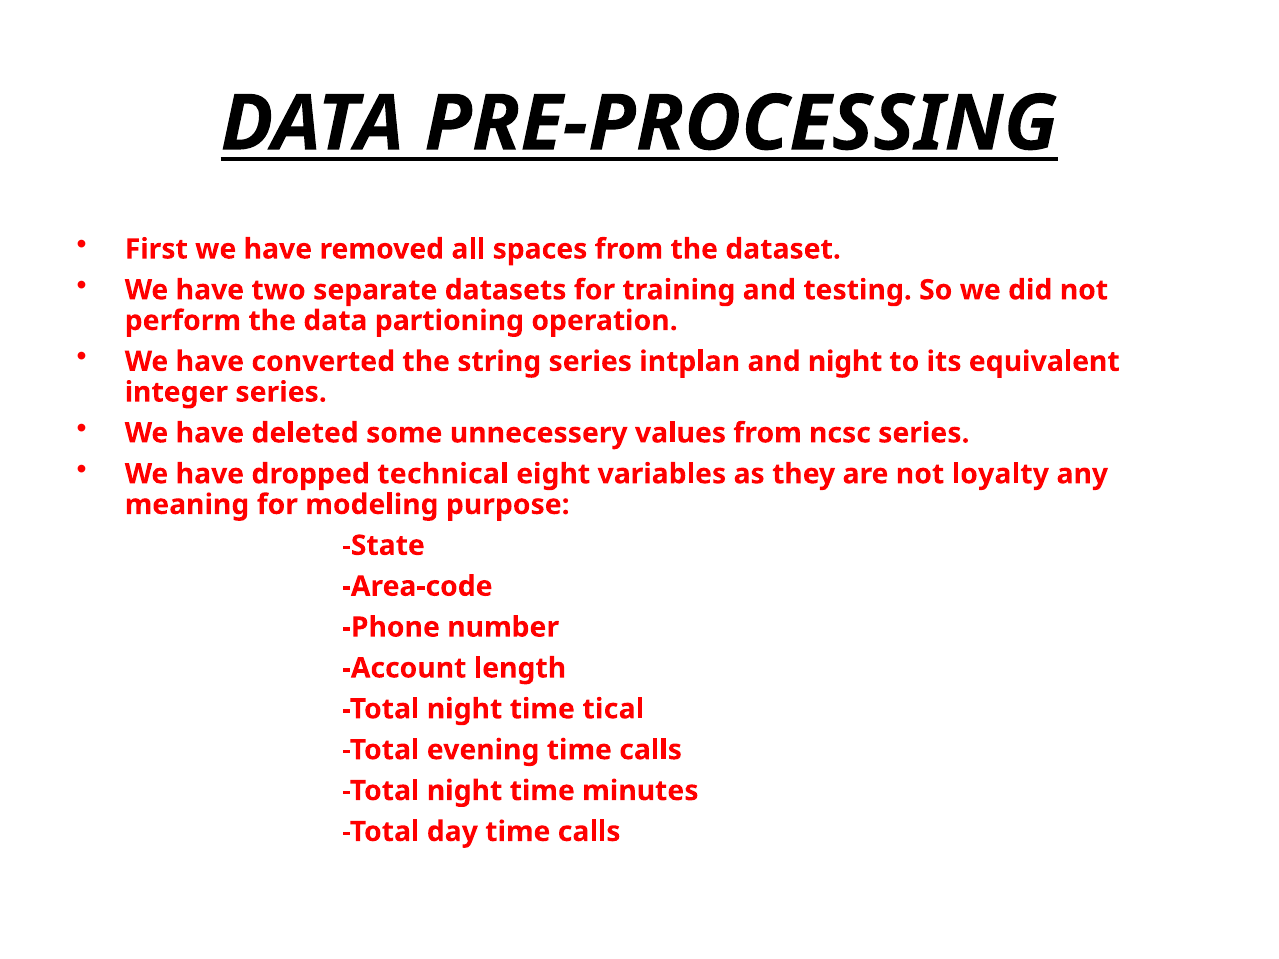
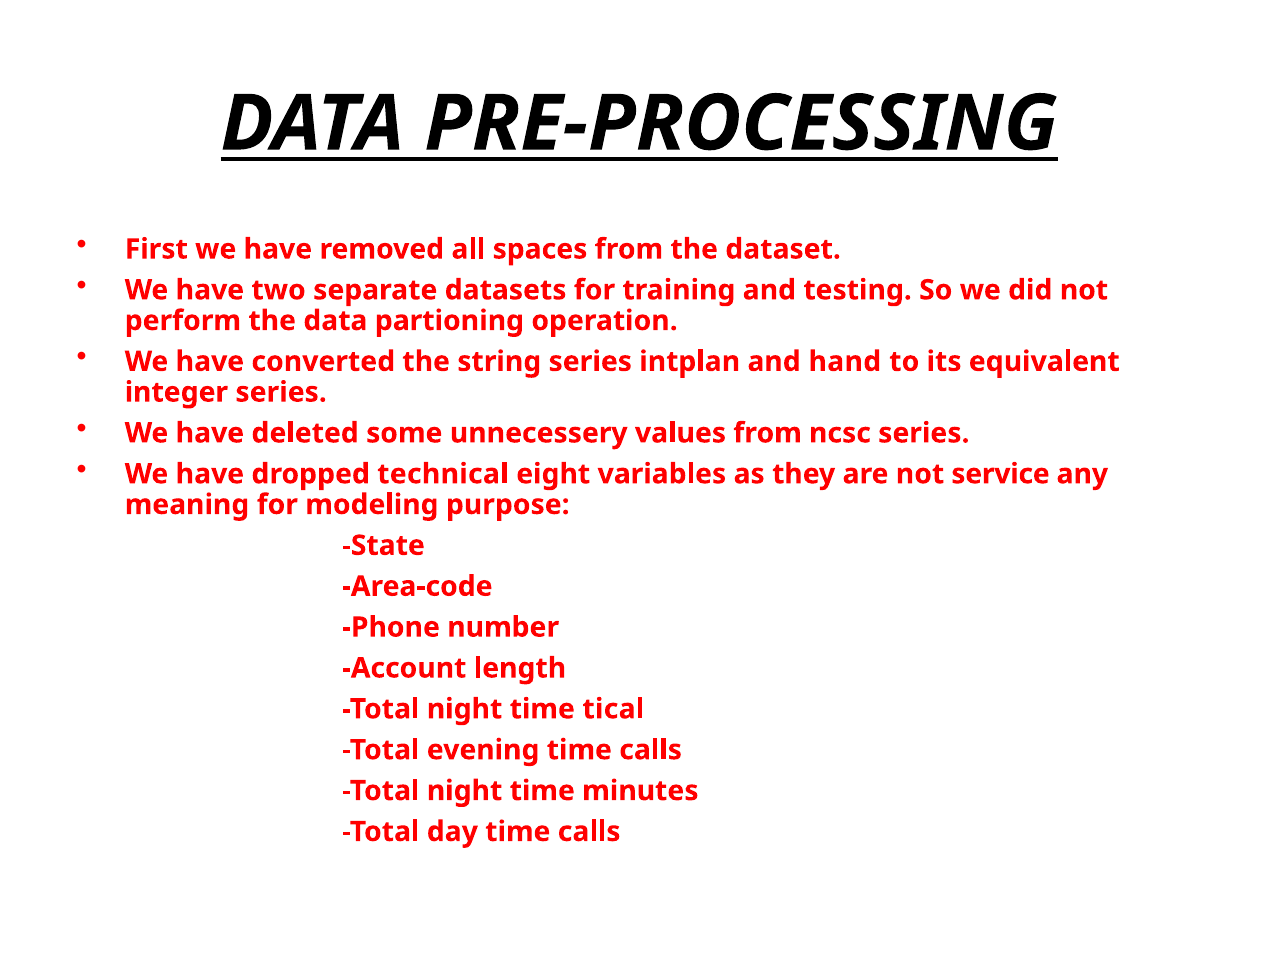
and night: night -> hand
loyalty: loyalty -> service
